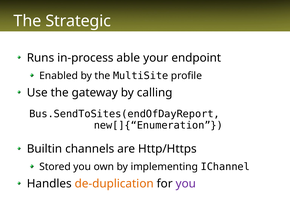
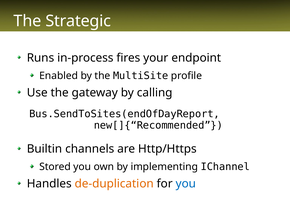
able: able -> fires
new[]{“Enumeration: new[]{“Enumeration -> new[]{“Recommended
you at (186, 184) colour: purple -> blue
